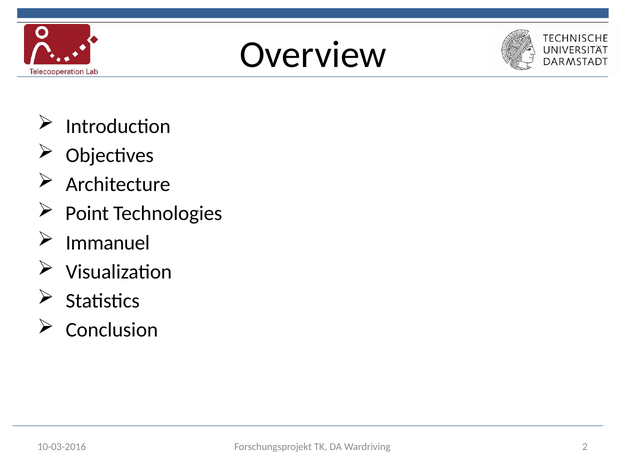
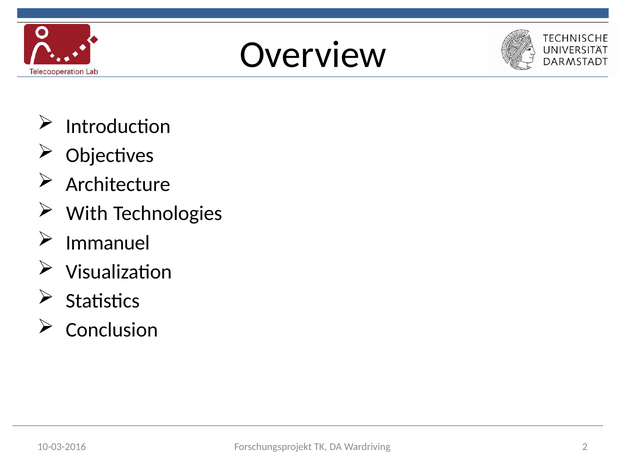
Point: Point -> With
